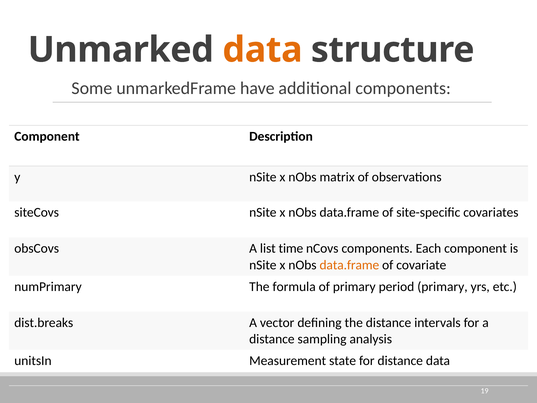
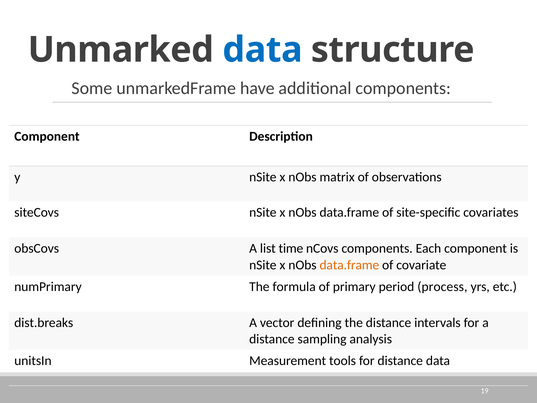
data at (263, 50) colour: orange -> blue
period primary: primary -> process
state: state -> tools
